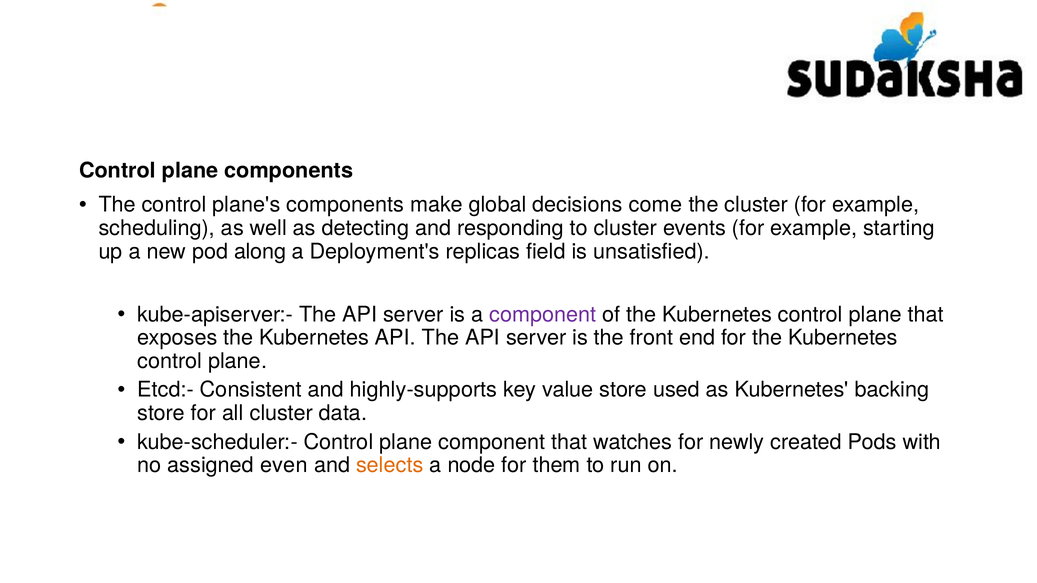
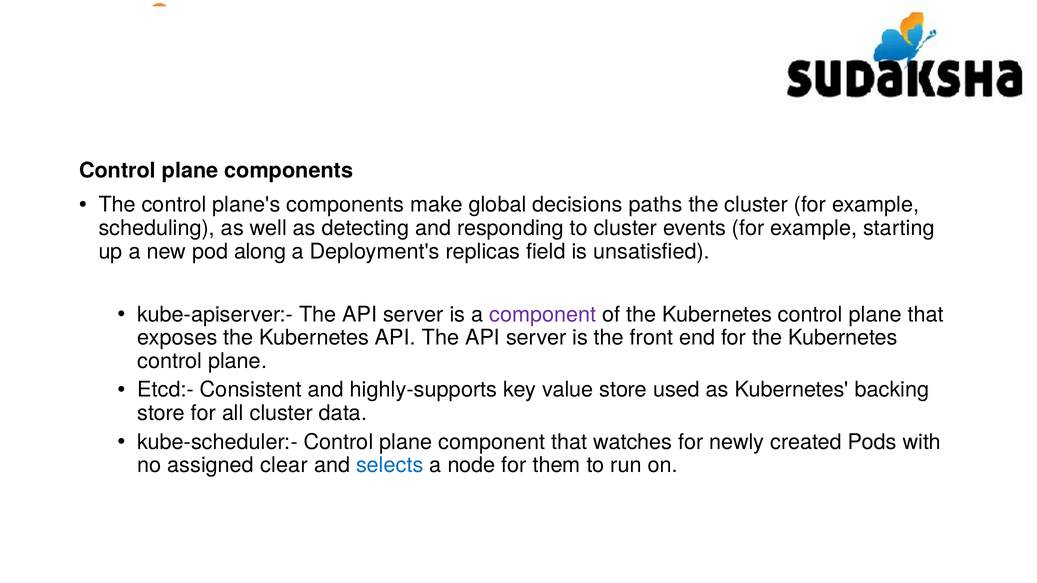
come: come -> paths
even: even -> clear
selects colour: orange -> blue
